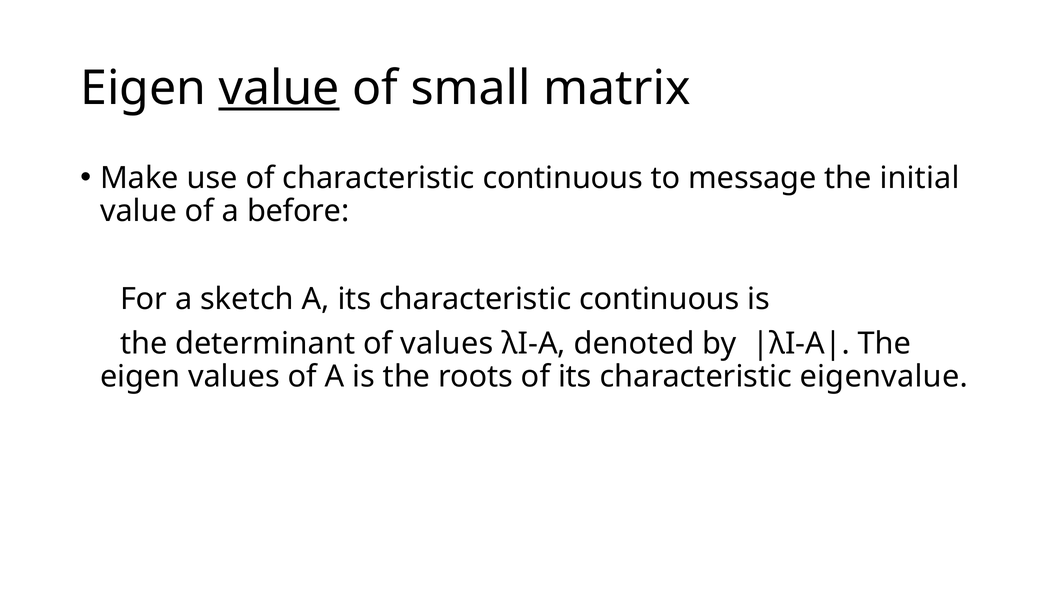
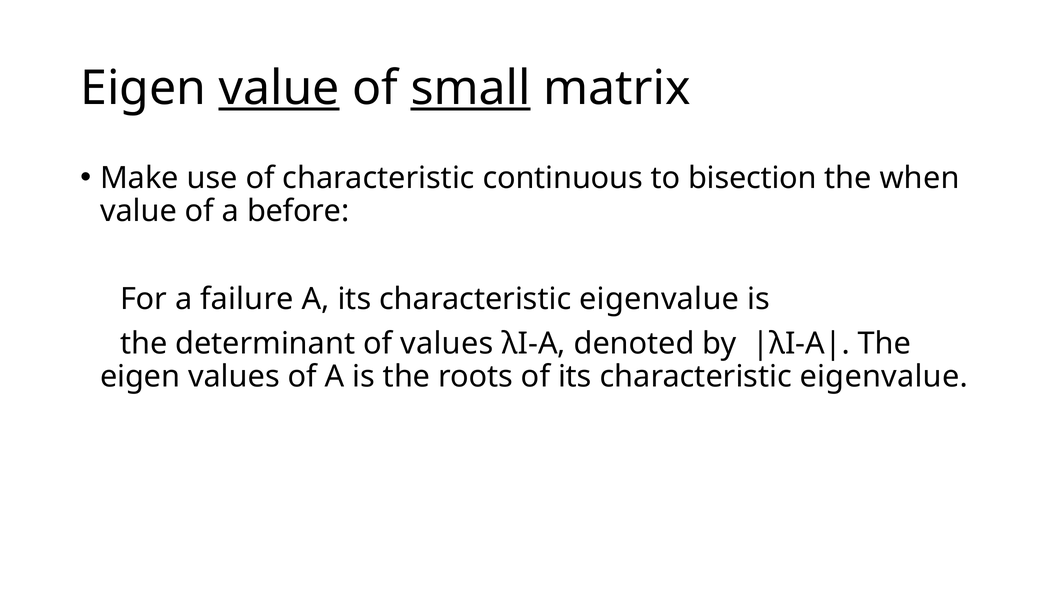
small underline: none -> present
message: message -> bisection
initial: initial -> when
sketch: sketch -> failure
A its characteristic continuous: continuous -> eigenvalue
